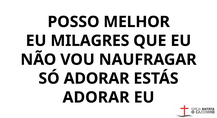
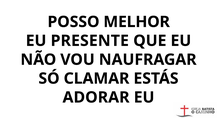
MILAGRES: MILAGRES -> PRESENTE
SÓ ADORAR: ADORAR -> CLAMAR
